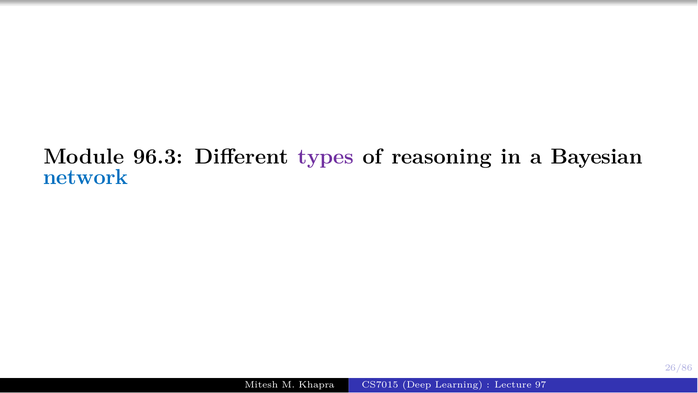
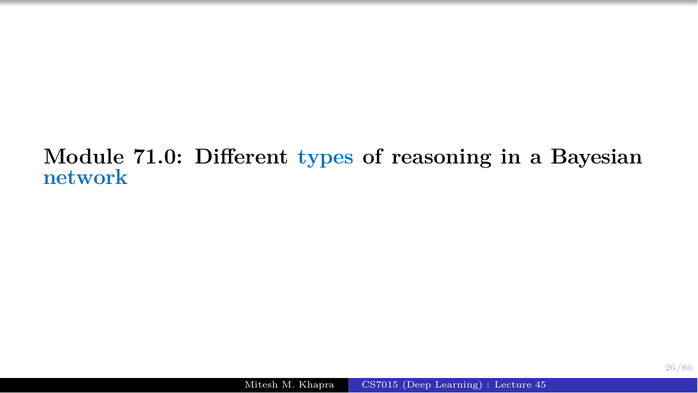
96.3: 96.3 -> 71.0
types colour: purple -> blue
97: 97 -> 45
